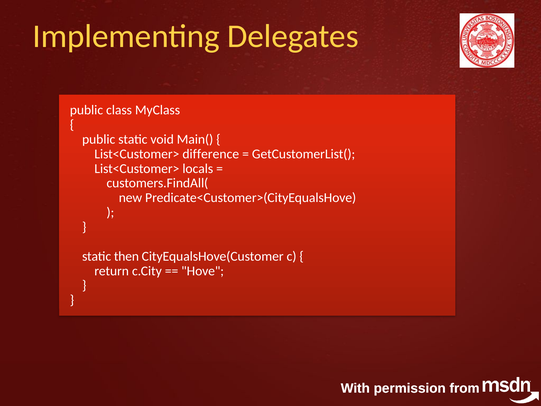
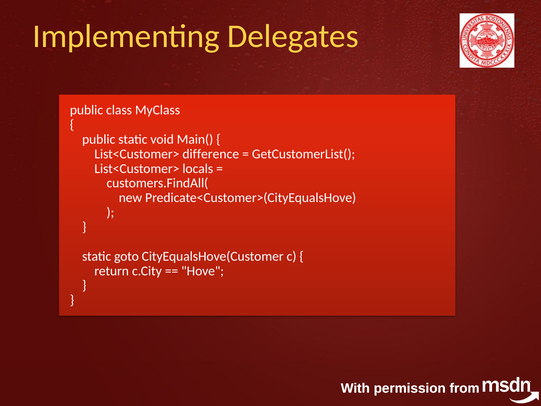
then: then -> goto
